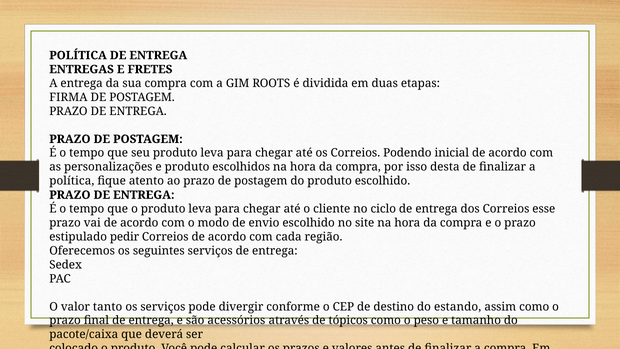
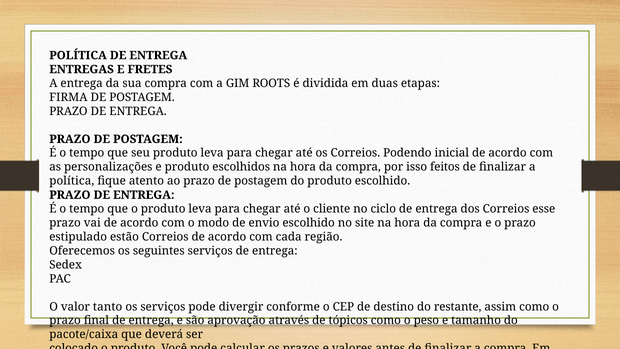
desta: desta -> feitos
pedir: pedir -> estão
estando: estando -> restante
acessórios: acessórios -> aprovação
